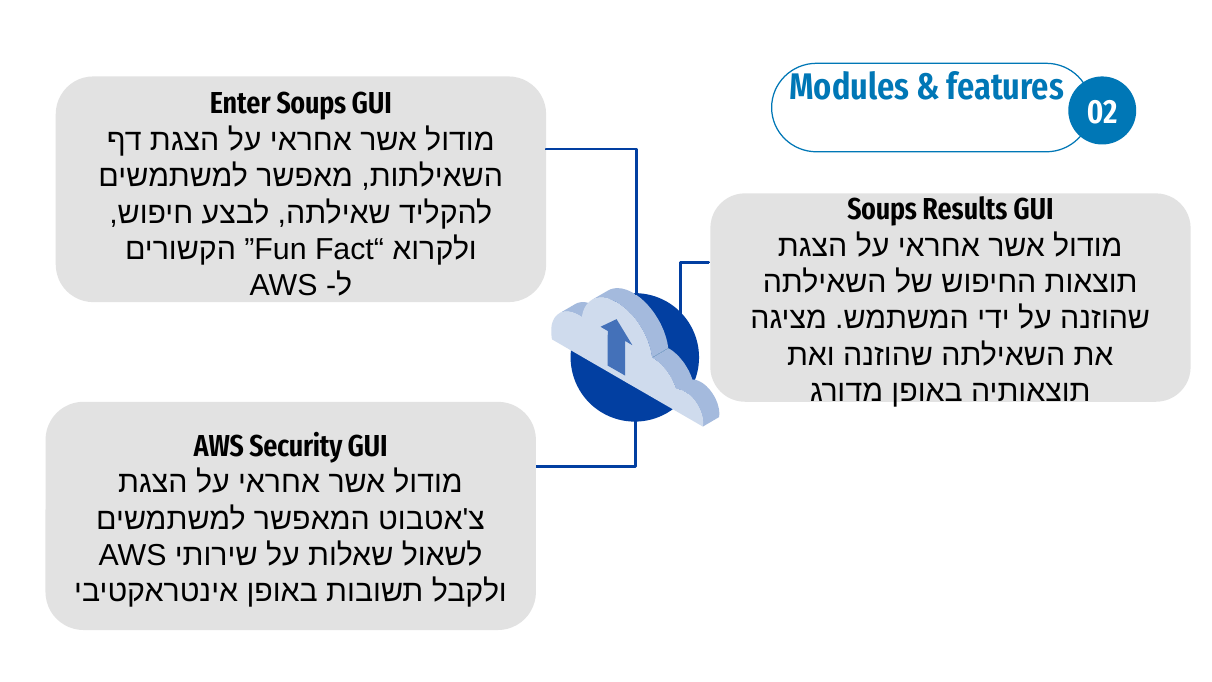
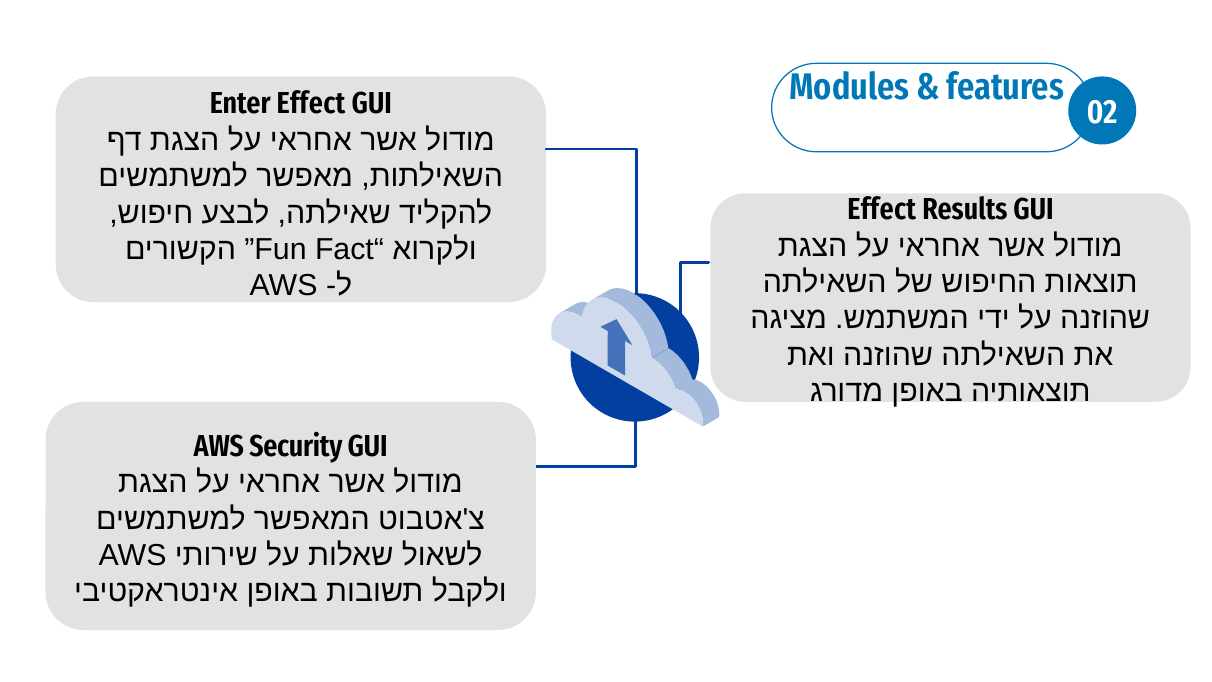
Enter Soups: Soups -> Effect
Soups at (882, 210): Soups -> Effect
